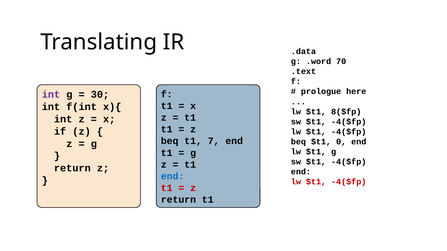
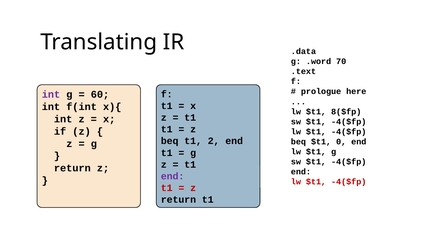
30: 30 -> 60
7: 7 -> 2
end at (173, 177) colour: blue -> purple
